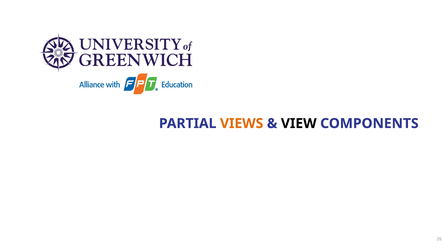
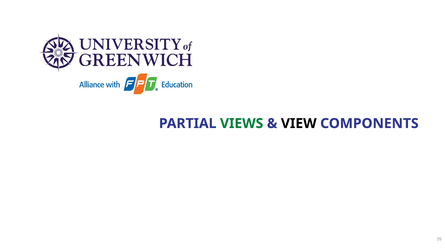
VIEWS colour: orange -> green
